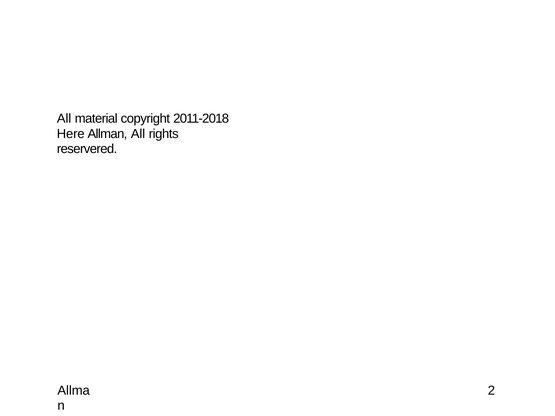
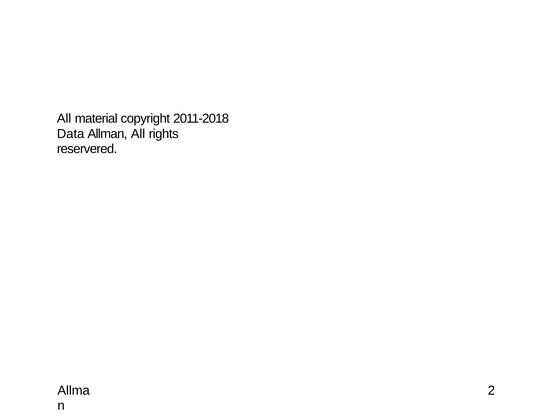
Here: Here -> Data
